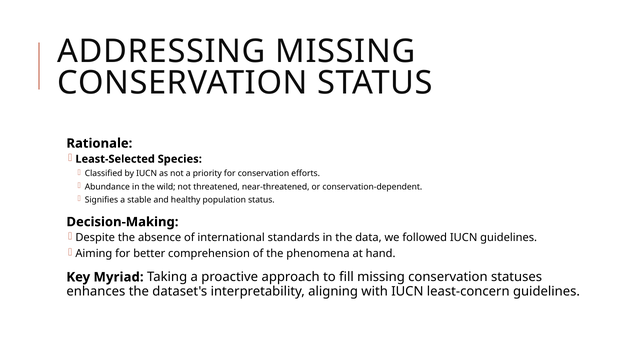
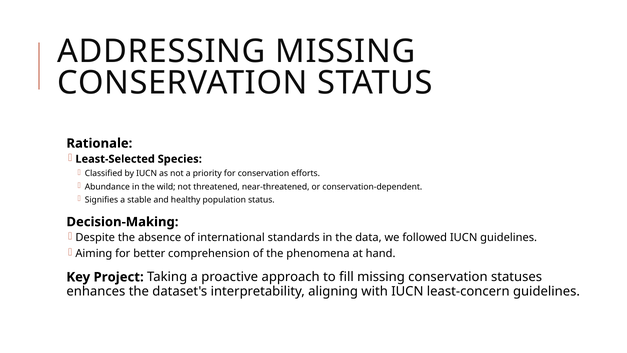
Myriad: Myriad -> Project
